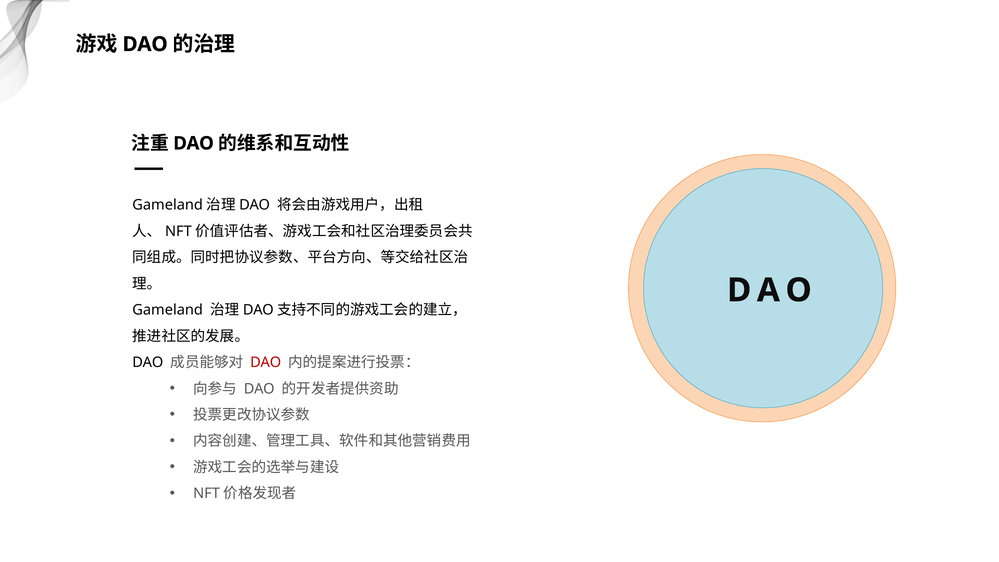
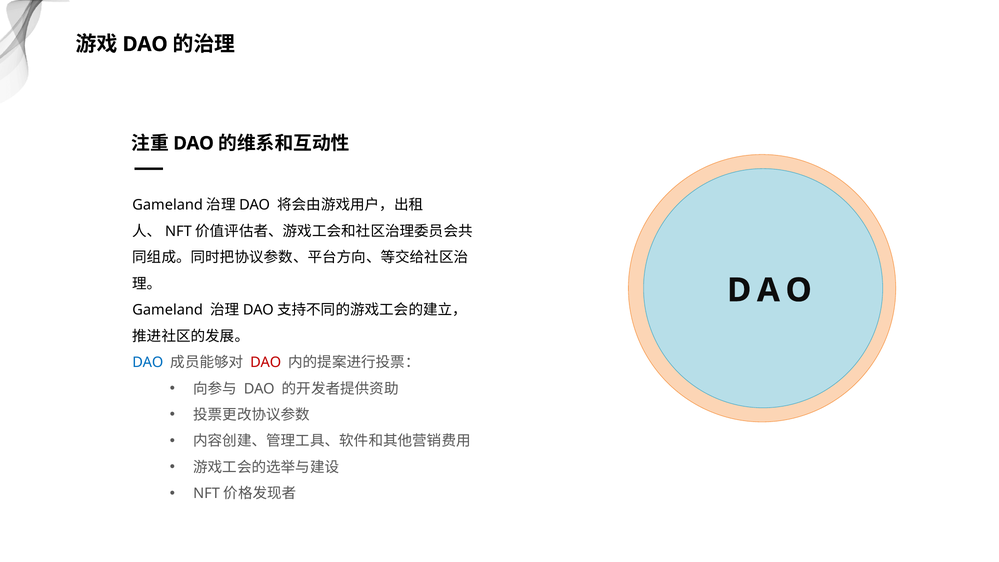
DAO at (148, 362) colour: black -> blue
